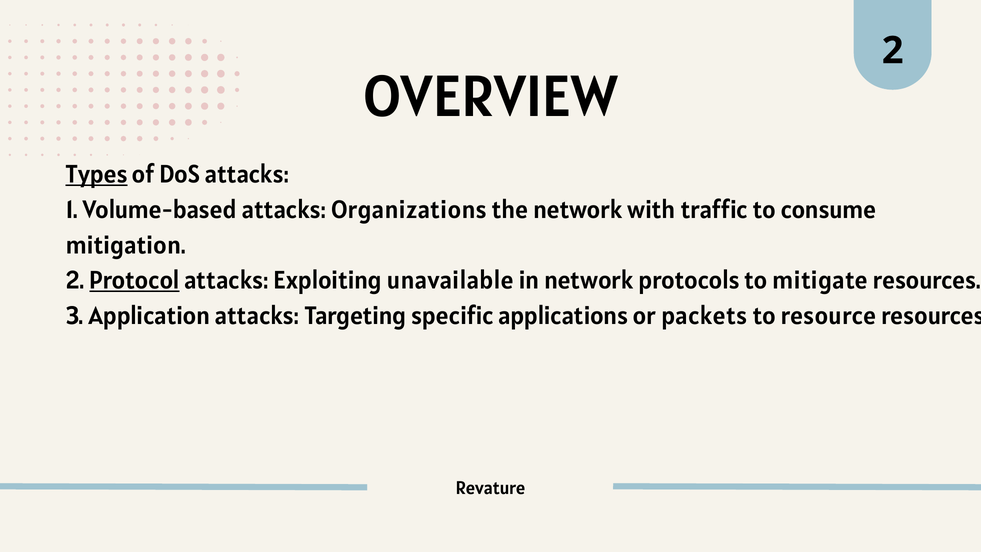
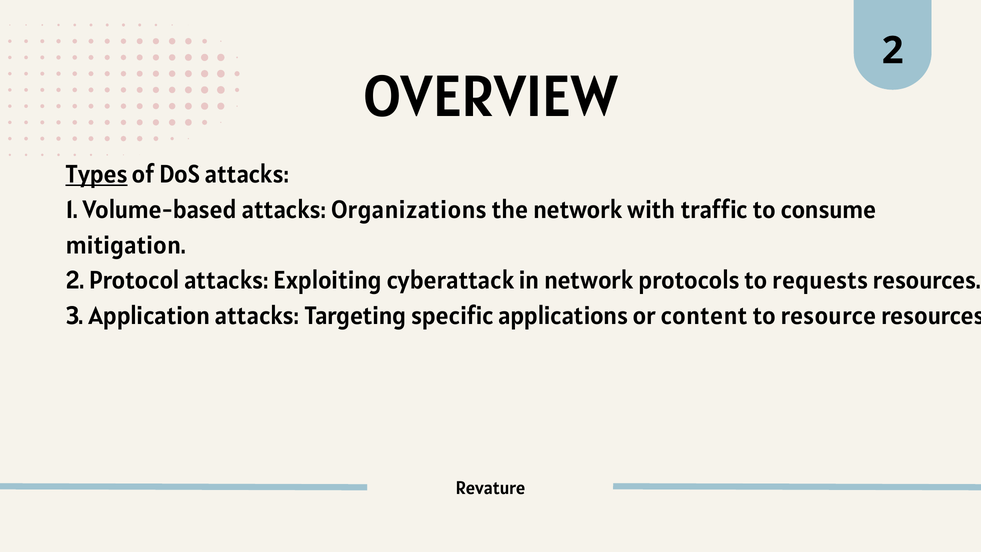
Protocol underline: present -> none
unavailable: unavailable -> cyberattack
mitigate: mitigate -> requests
packets: packets -> content
